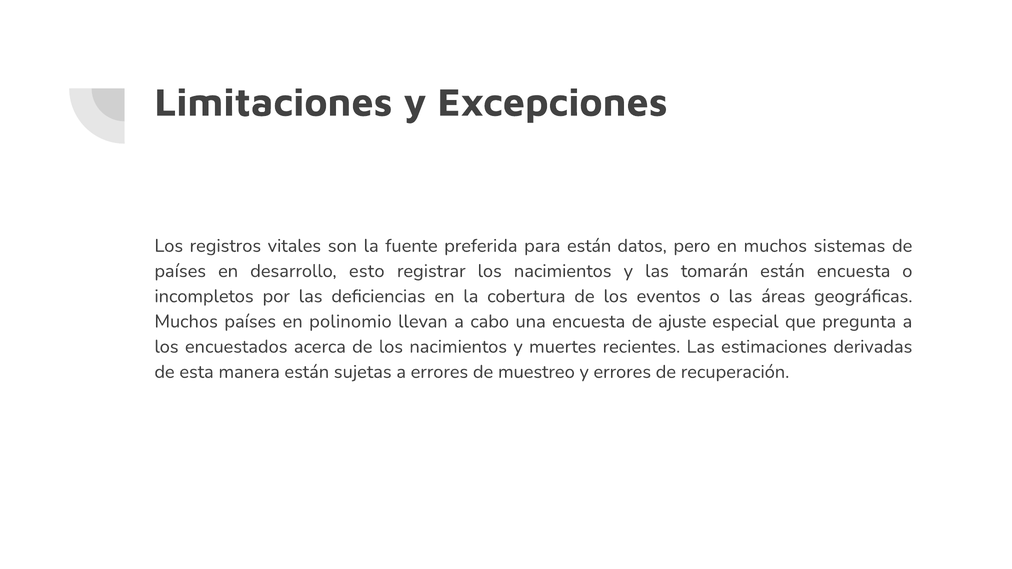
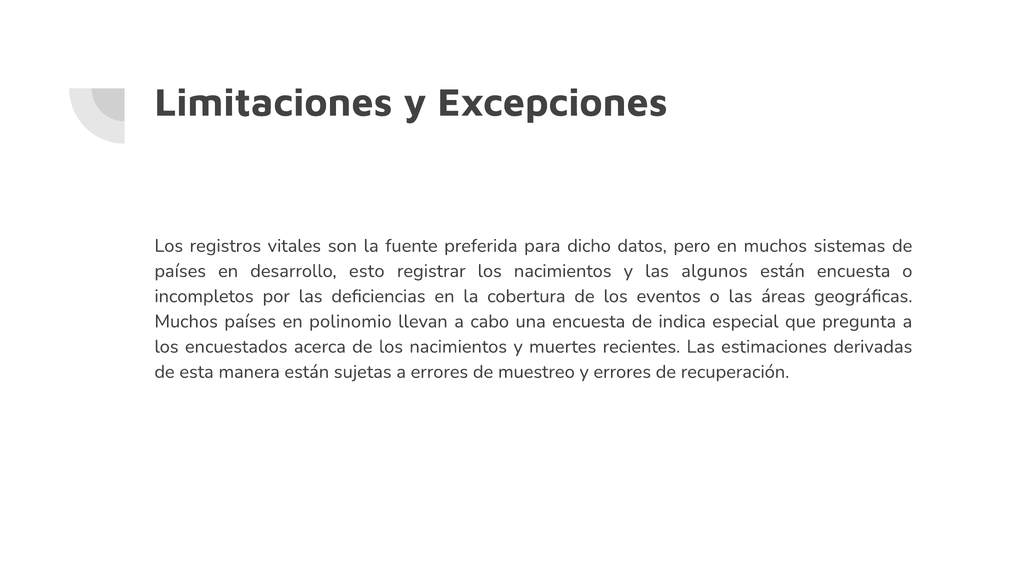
para están: están -> dicho
tomarán: tomarán -> algunos
ajuste: ajuste -> indica
